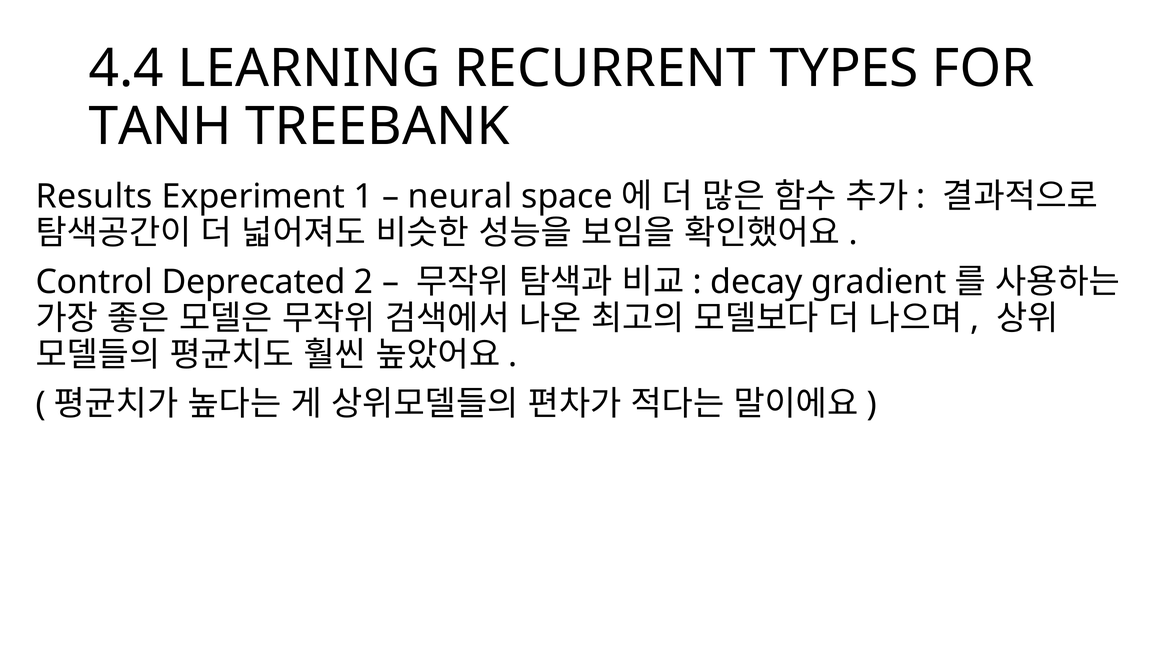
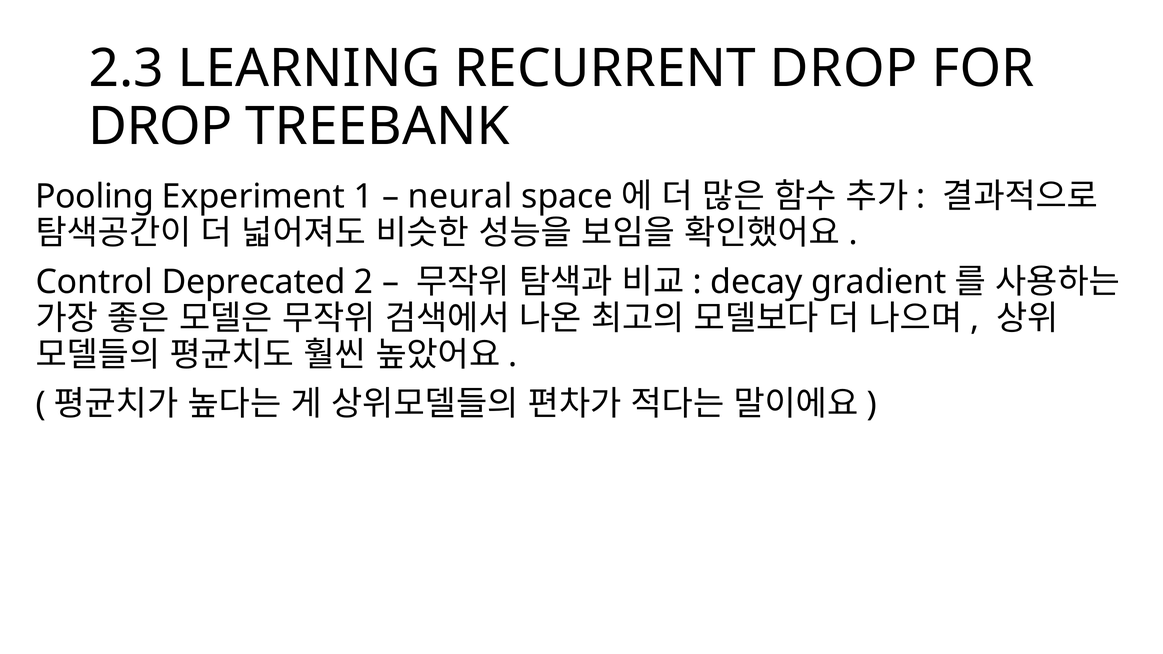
4.4: 4.4 -> 2.3
RECURRENT TYPES: TYPES -> DROP
TANH at (160, 126): TANH -> DROP
Results: Results -> Pooling
